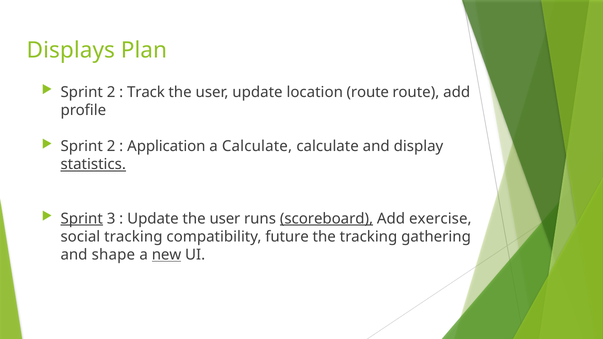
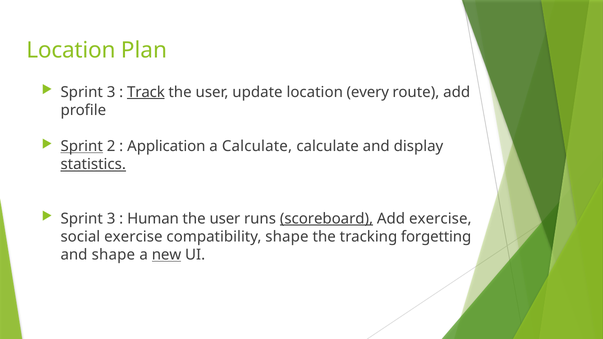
Displays at (71, 51): Displays -> Location
2 at (111, 92): 2 -> 3
Track underline: none -> present
location route: route -> every
Sprint at (82, 146) underline: none -> present
Sprint at (82, 219) underline: present -> none
Update at (153, 219): Update -> Human
social tracking: tracking -> exercise
compatibility future: future -> shape
gathering: gathering -> forgetting
